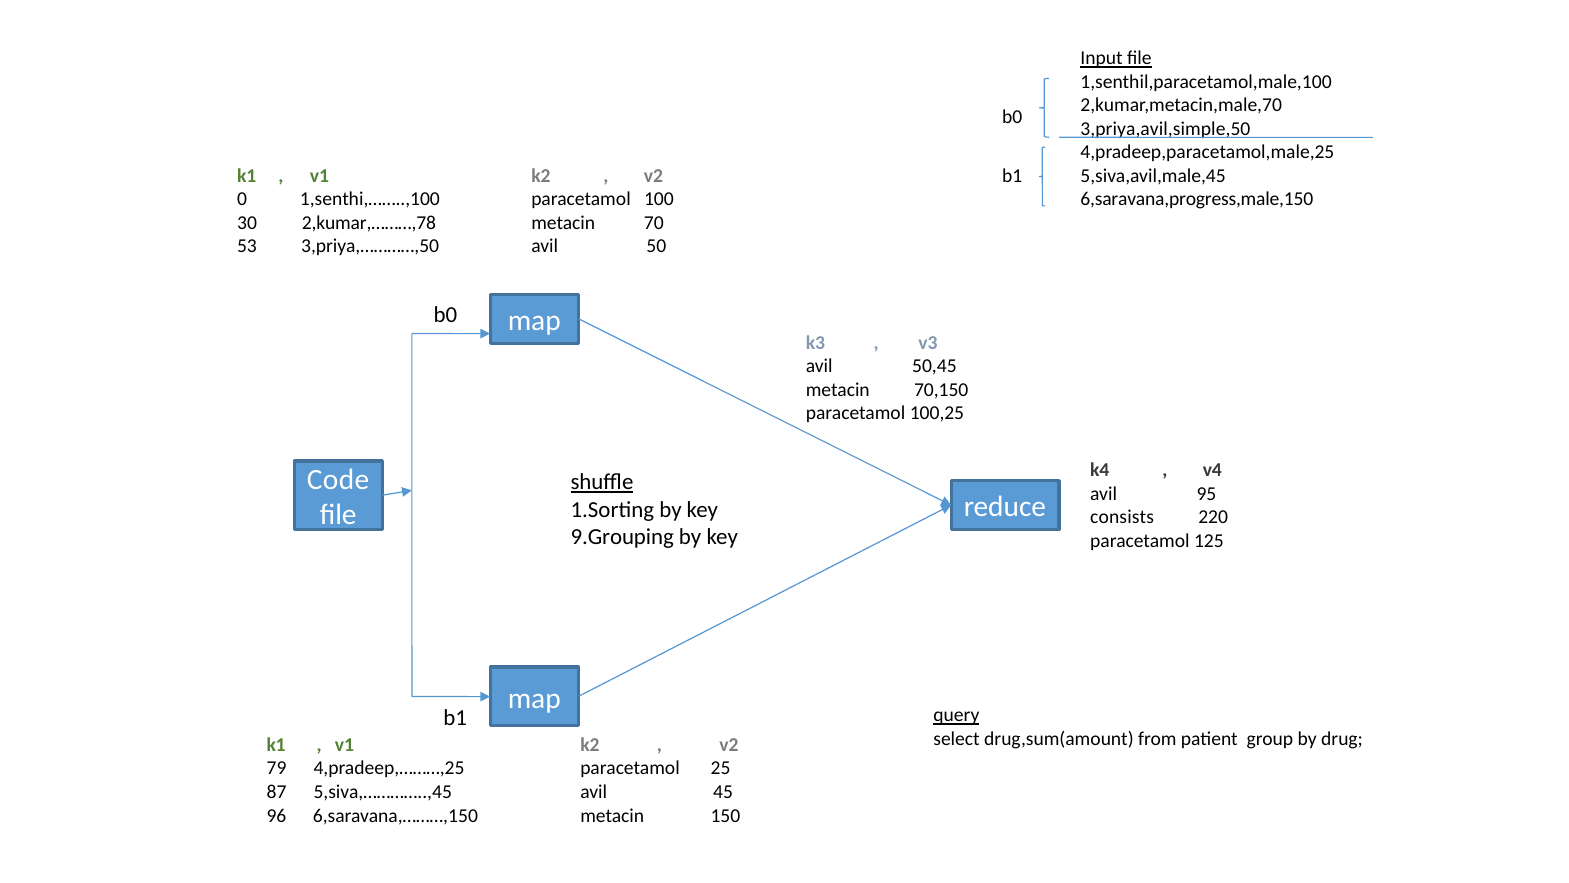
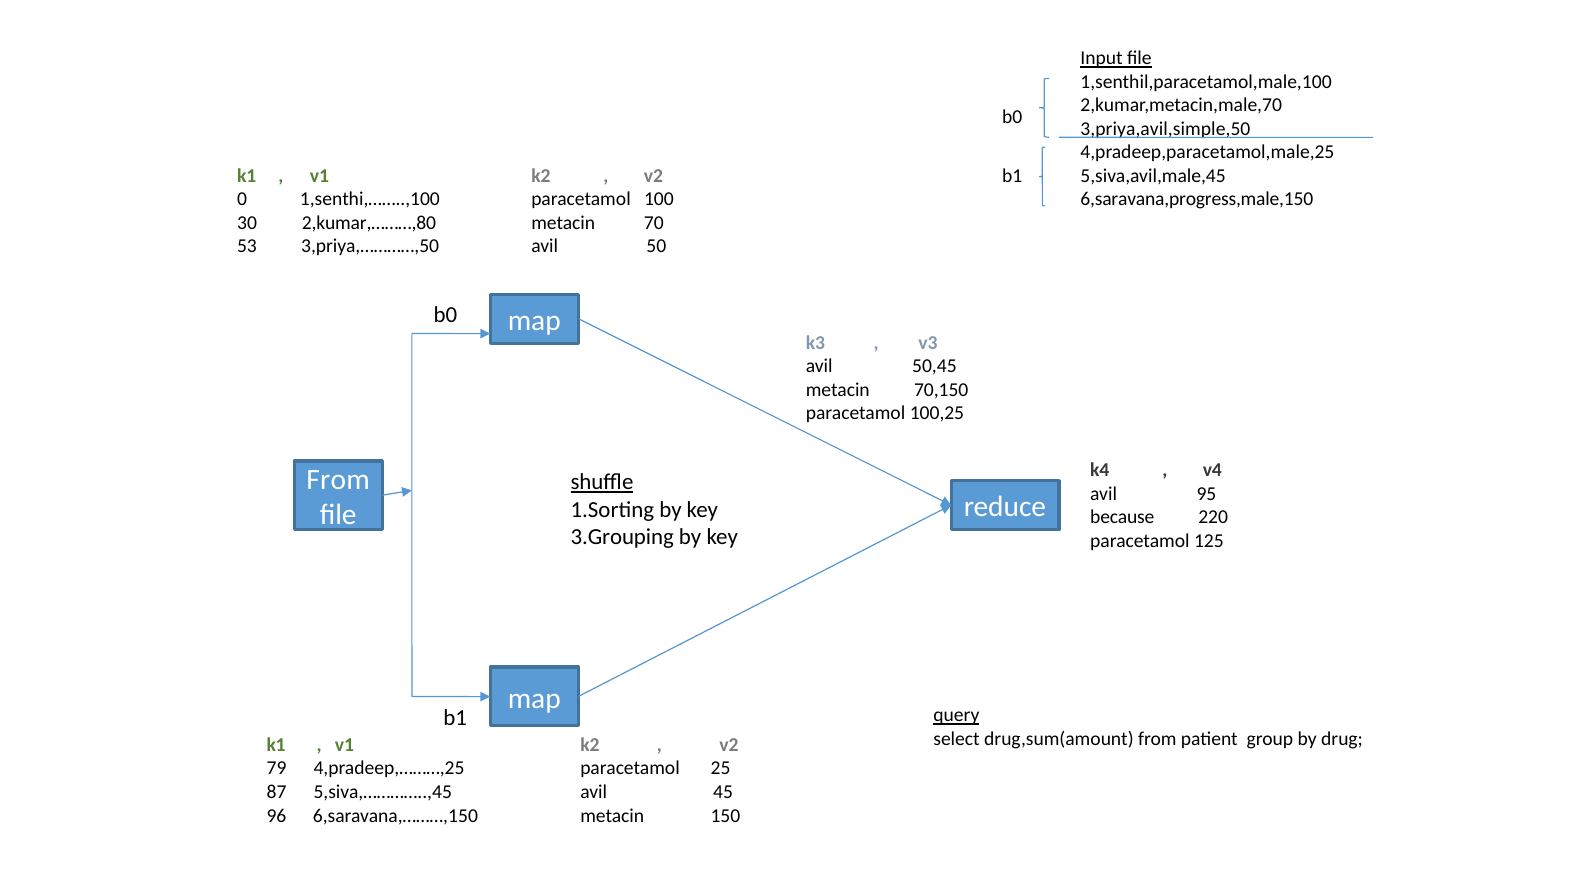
2,kumar,………,78: 2,kumar,………,78 -> 2,kumar,………,80
Code at (338, 480): Code -> From
consists: consists -> because
9.Grouping: 9.Grouping -> 3.Grouping
